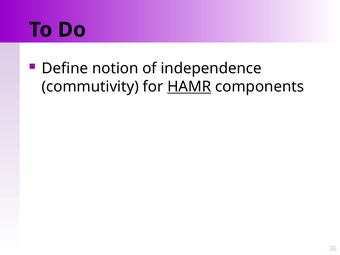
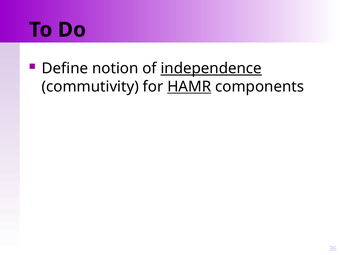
independence underline: none -> present
